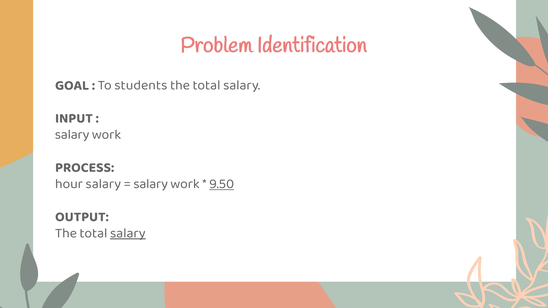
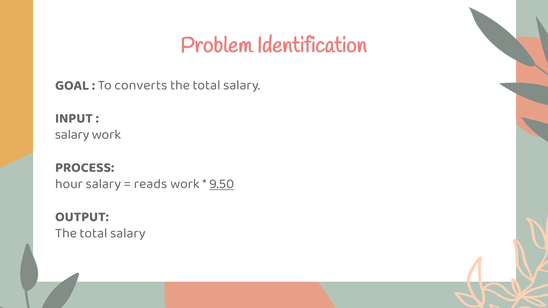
students: students -> converts
salary at (151, 184): salary -> reads
salary at (128, 233) underline: present -> none
